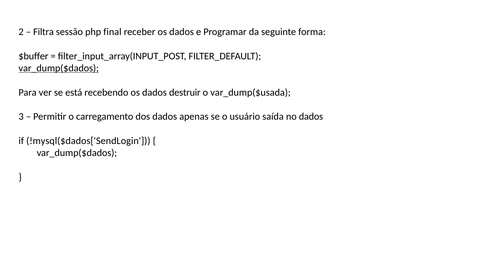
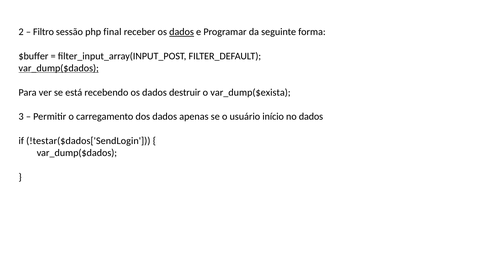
Filtra: Filtra -> Filtro
dados at (182, 32) underline: none -> present
var_dump($usada: var_dump($usada -> var_dump($exista
saída: saída -> início
!mysql($dados['SendLogin: !mysql($dados['SendLogin -> !testar($dados['SendLogin
